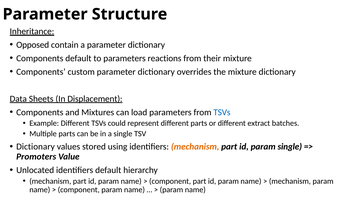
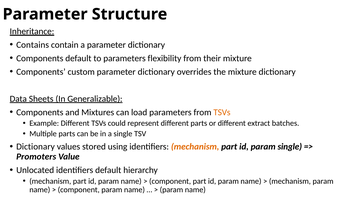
Opposed: Opposed -> Contains
reactions: reactions -> flexibility
Displacement: Displacement -> Generalizable
TSVs at (222, 112) colour: blue -> orange
